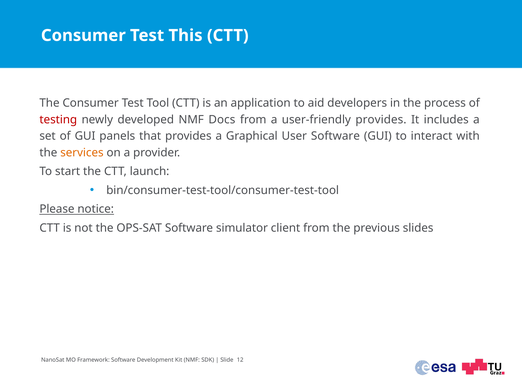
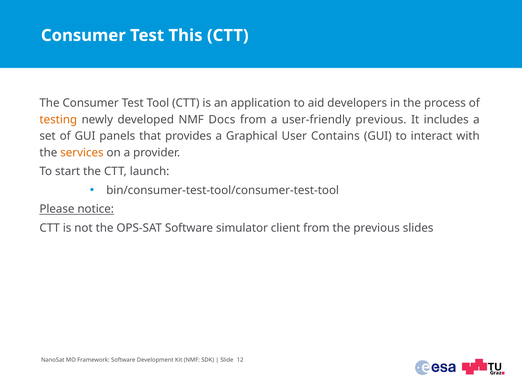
testing colour: red -> orange
user-friendly provides: provides -> previous
User Software: Software -> Contains
